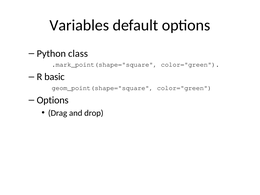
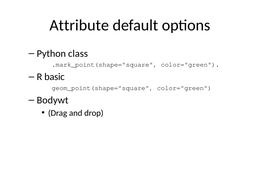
Variables: Variables -> Attribute
Options at (53, 100): Options -> Bodywt
